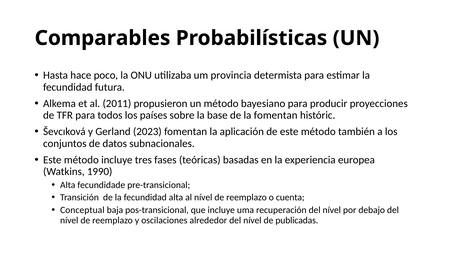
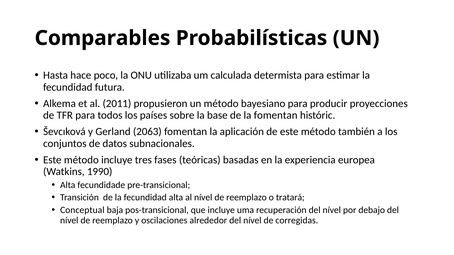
provincia: provincia -> calculada
2023: 2023 -> 2063
cuenta: cuenta -> tratará
publicadas: publicadas -> corregidas
